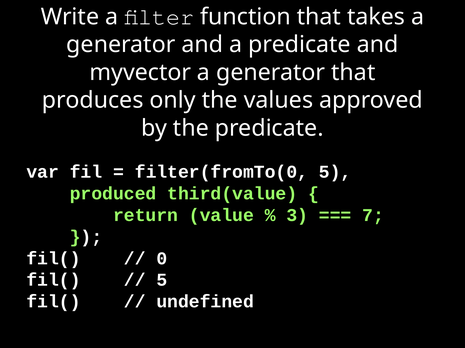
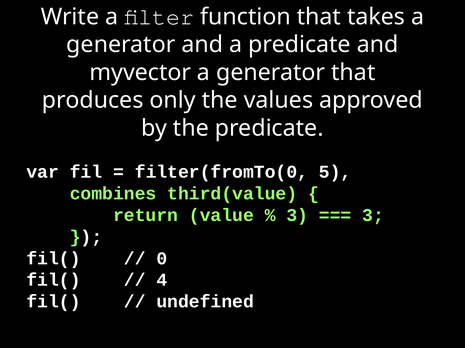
produced: produced -> combines
7 at (373, 216): 7 -> 3
5 at (162, 281): 5 -> 4
